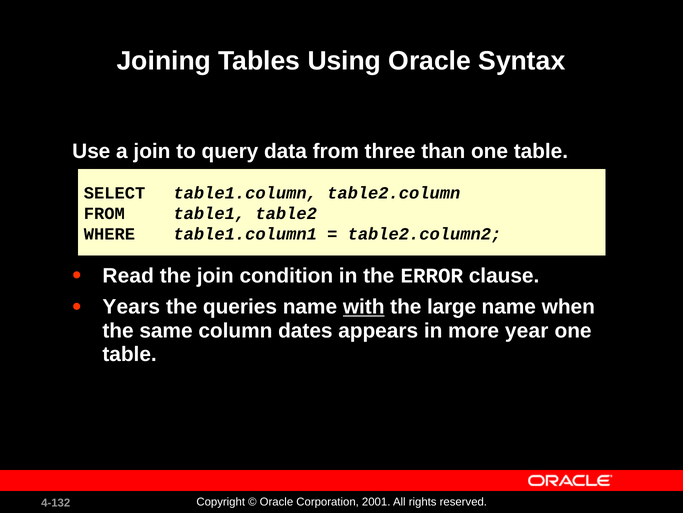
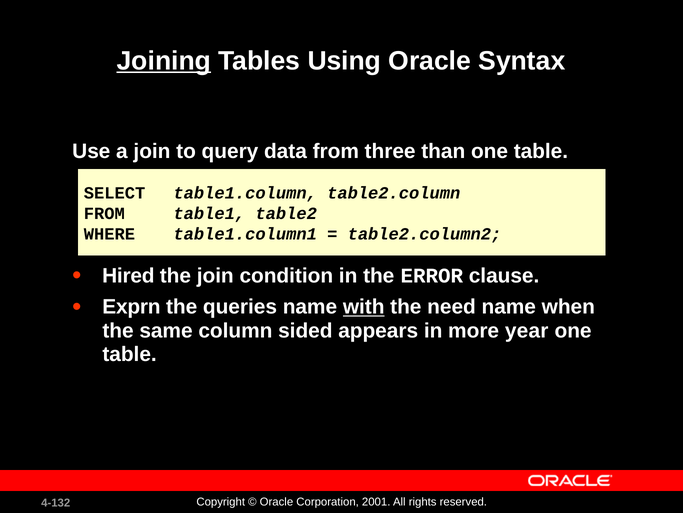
Joining underline: none -> present
Read: Read -> Hired
Years: Years -> Exprn
large: large -> need
dates: dates -> sided
